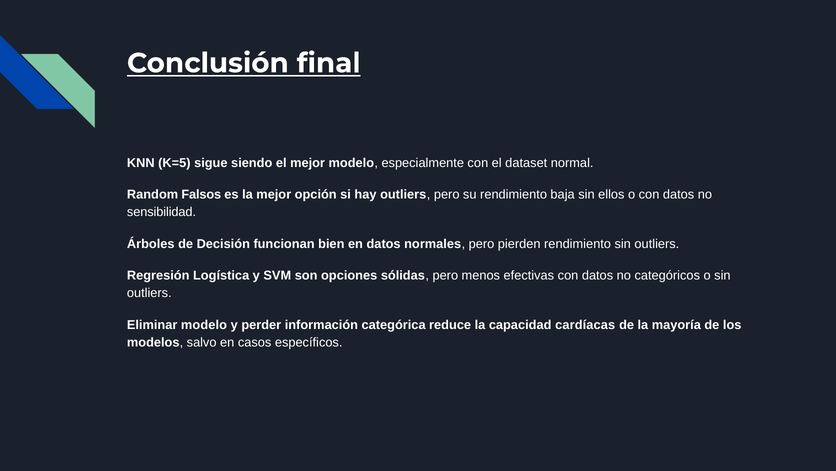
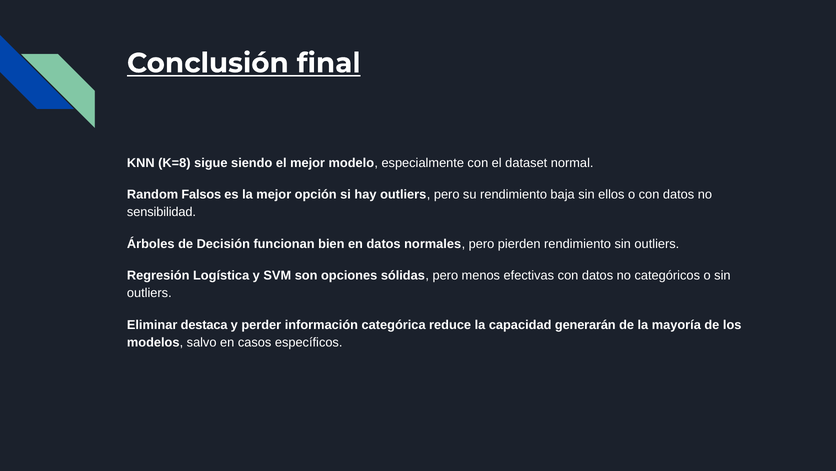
K=5: K=5 -> K=8
Eliminar modelo: modelo -> destaca
cardíacas: cardíacas -> generarán
